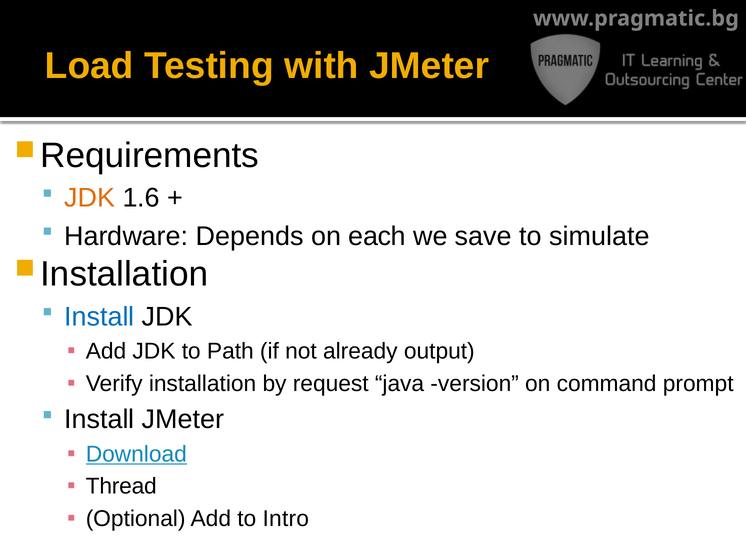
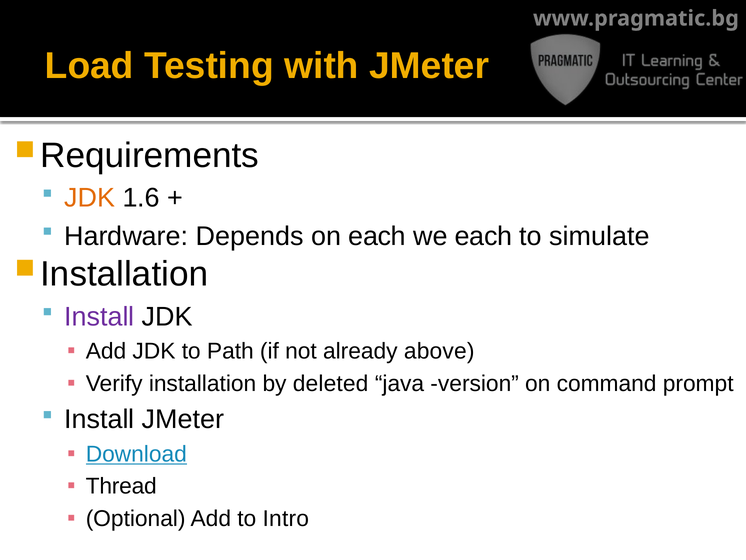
we save: save -> each
Install at (99, 316) colour: blue -> purple
output: output -> above
request: request -> deleted
